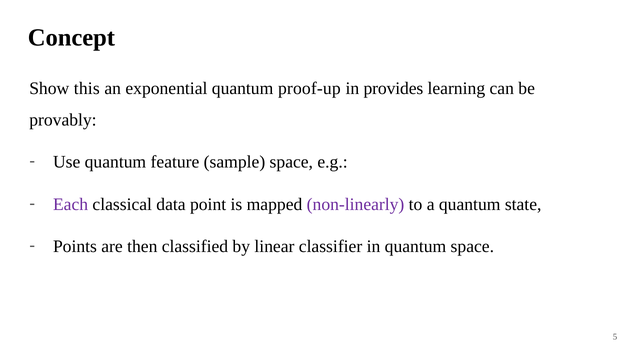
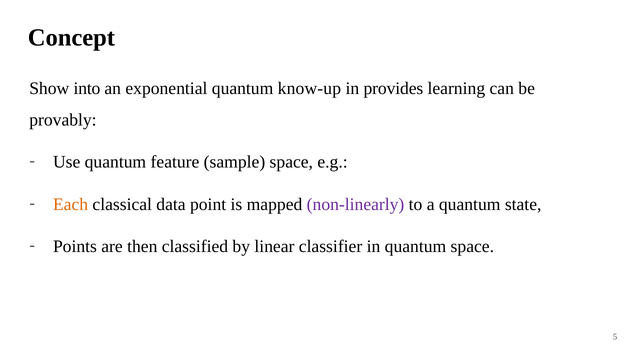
this: this -> into
proof-up: proof-up -> know-up
Each colour: purple -> orange
